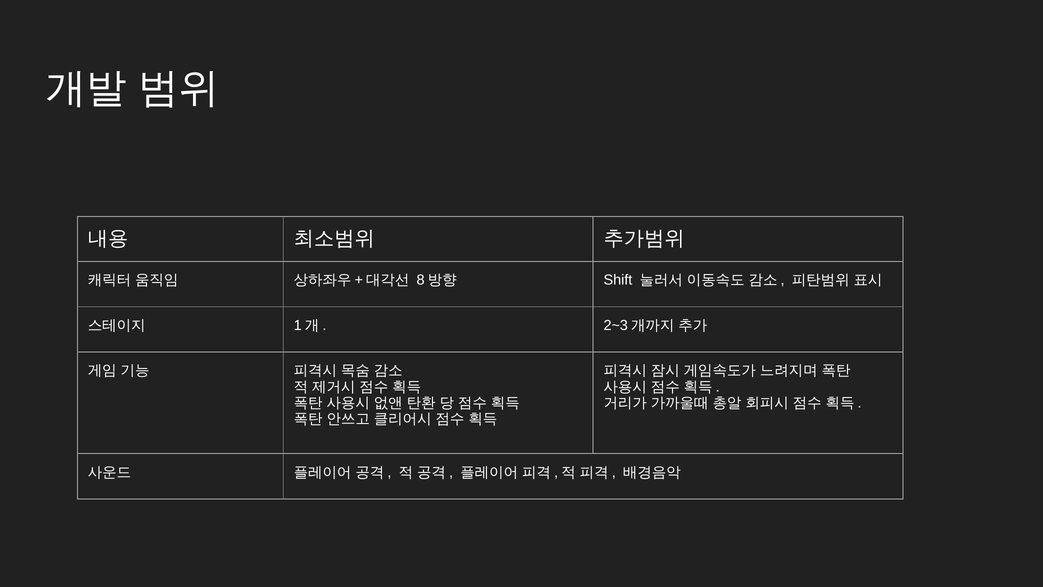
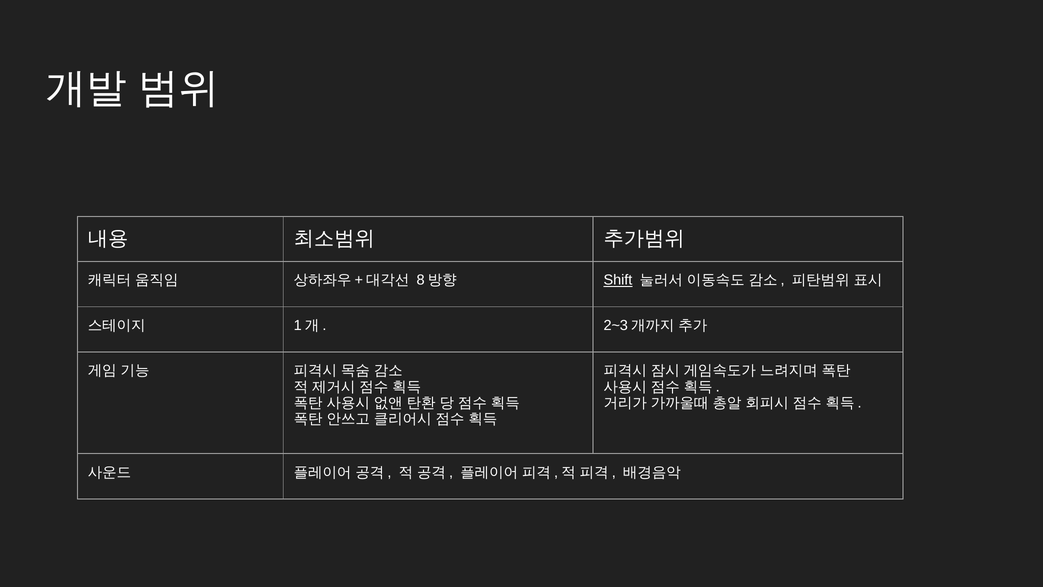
Shift underline: none -> present
